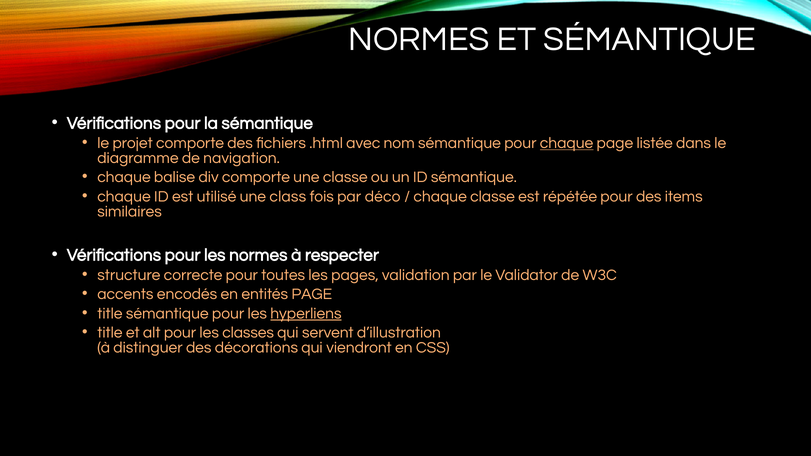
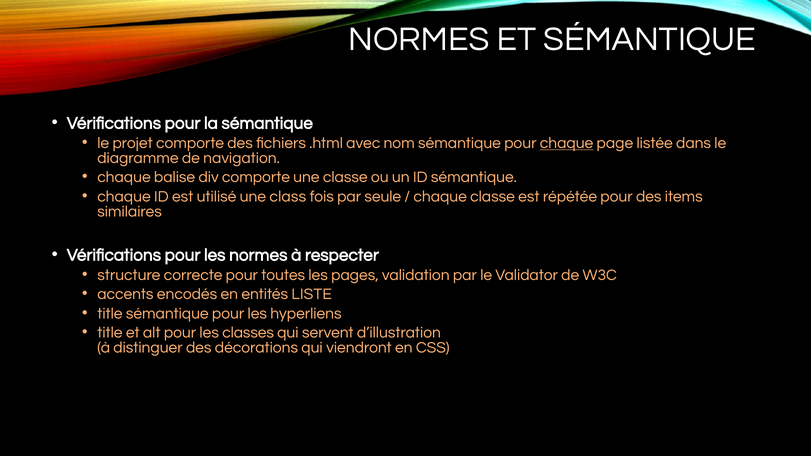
déco: déco -> seule
entités PAGE: PAGE -> LISTE
hyperliens underline: present -> none
